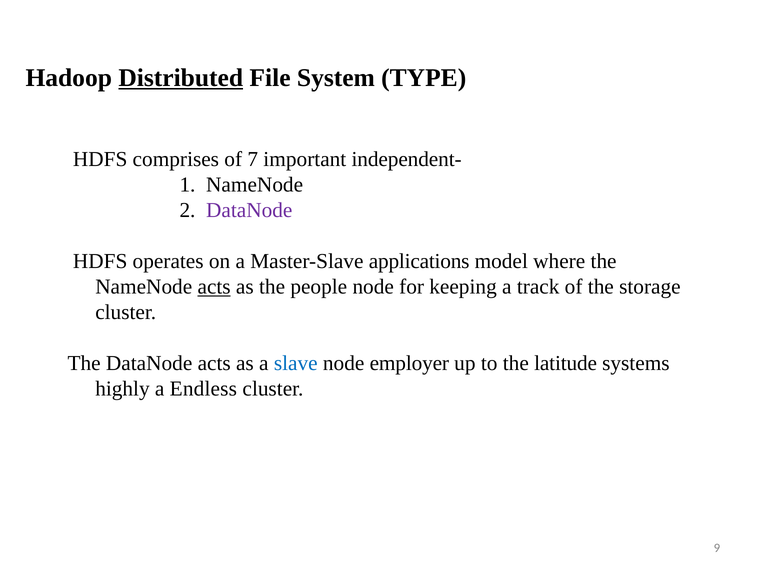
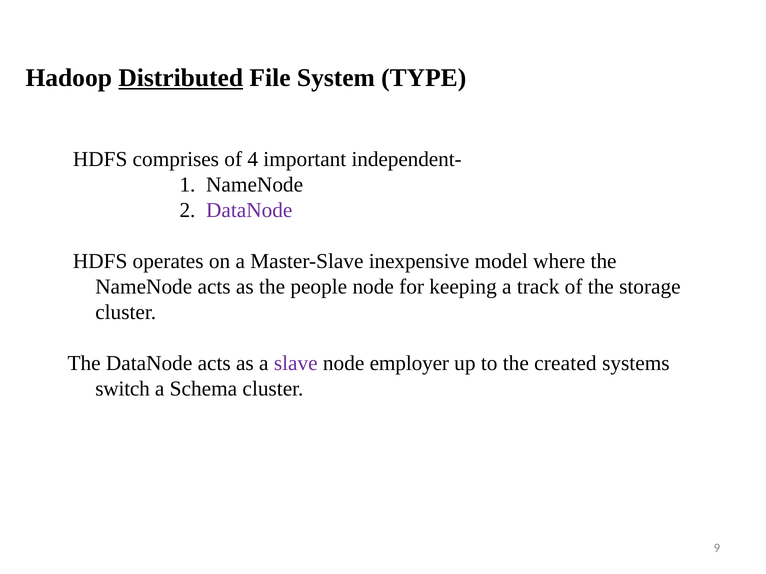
7: 7 -> 4
applications: applications -> inexpensive
acts at (214, 287) underline: present -> none
slave colour: blue -> purple
latitude: latitude -> created
highly: highly -> switch
Endless: Endless -> Schema
